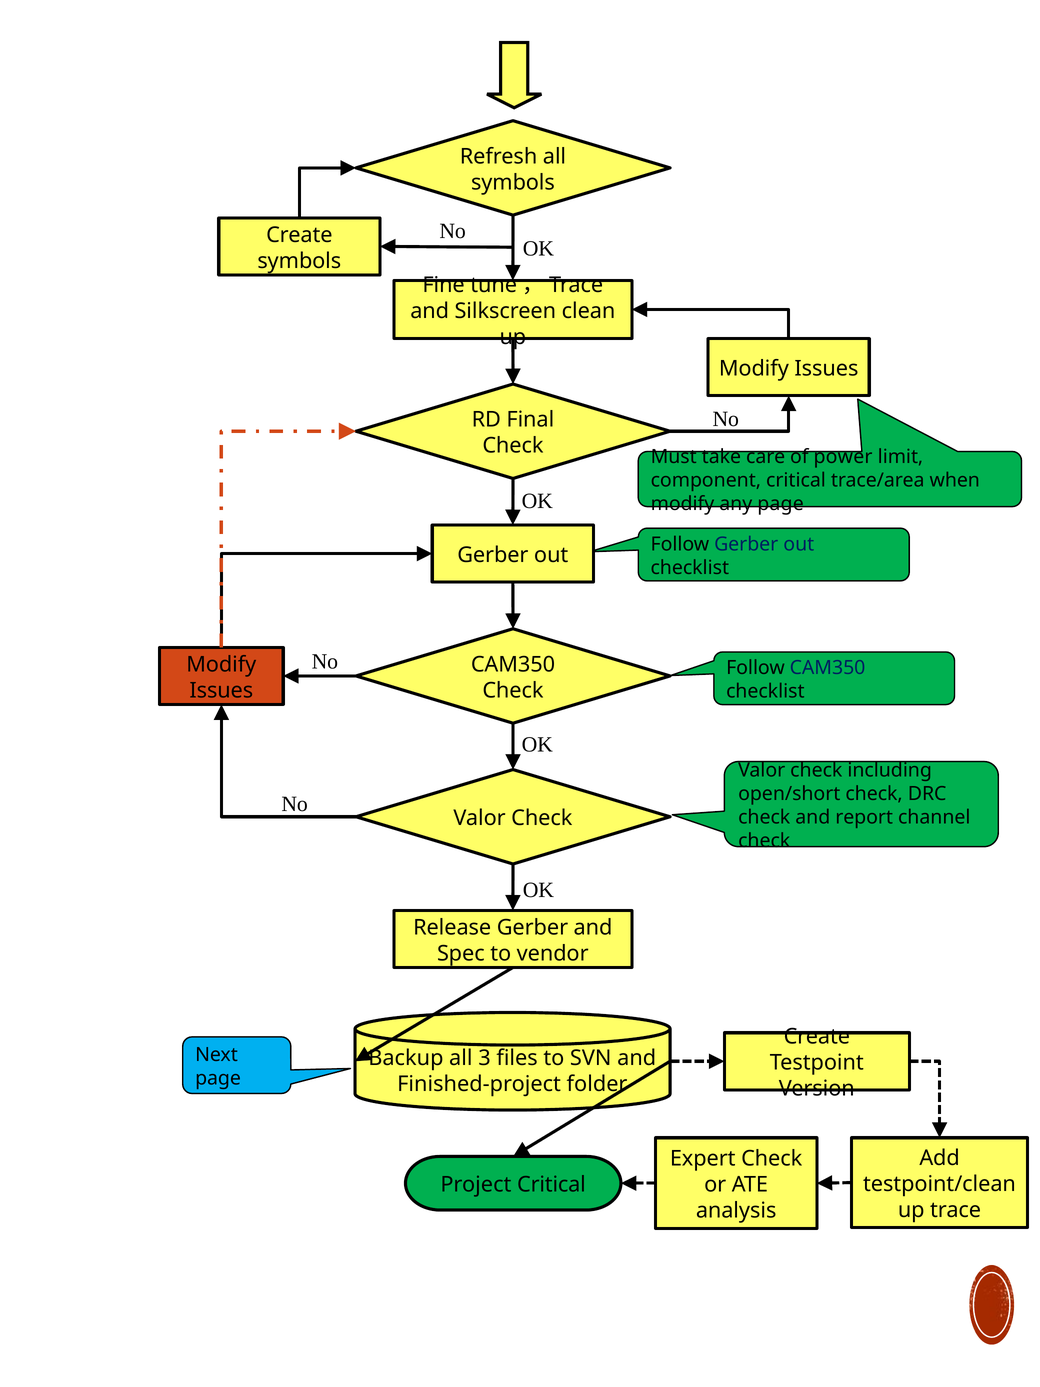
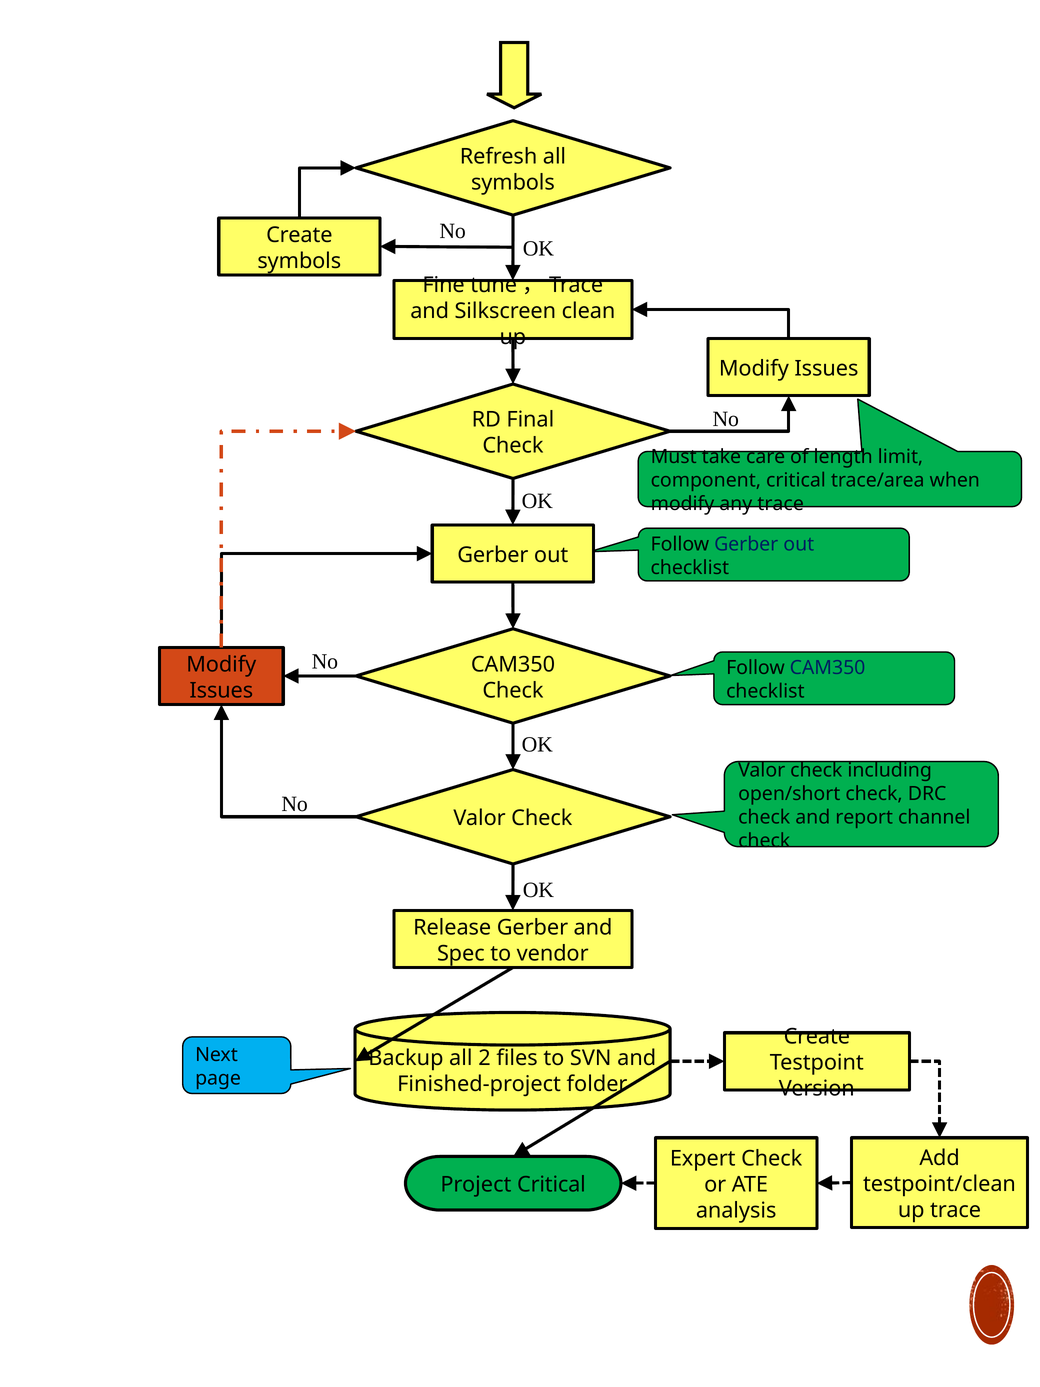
power: power -> length
any page: page -> trace
3: 3 -> 2
